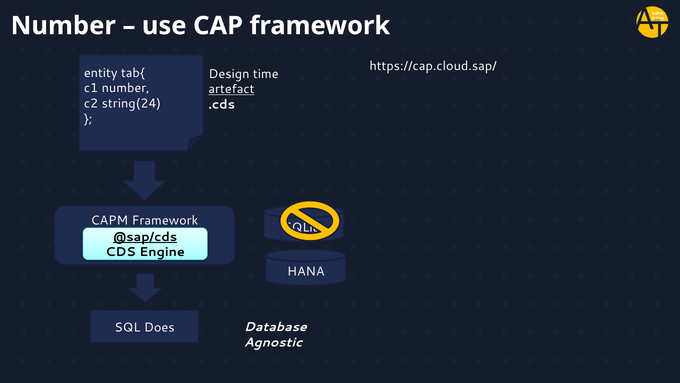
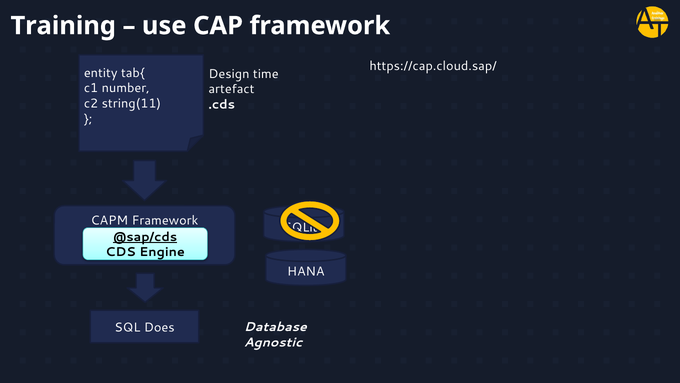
Number at (63, 26): Number -> Training
artefact underline: present -> none
string(24: string(24 -> string(11
